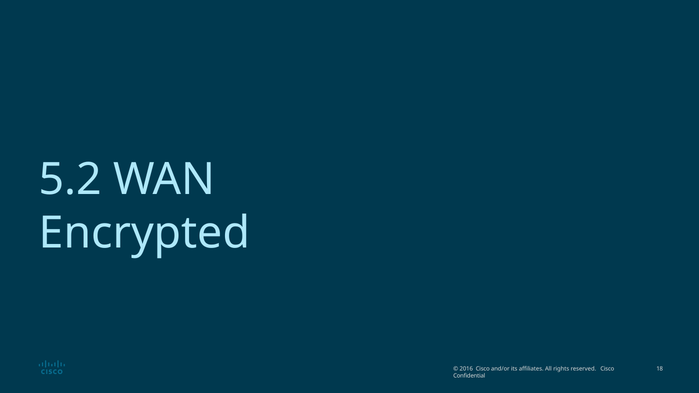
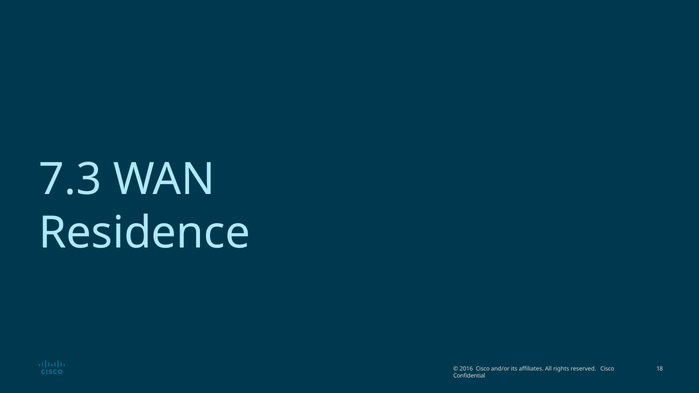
5.2: 5.2 -> 7.3
Encrypted: Encrypted -> Residence
